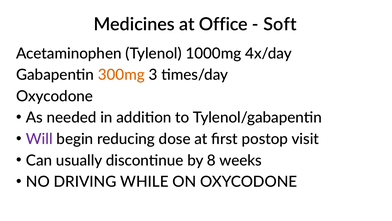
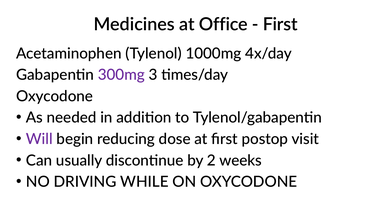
Soft at (280, 24): Soft -> First
300mg colour: orange -> purple
8: 8 -> 2
